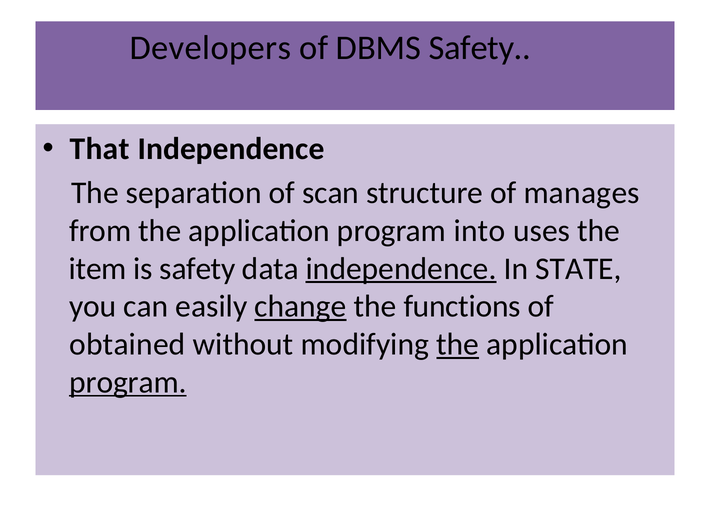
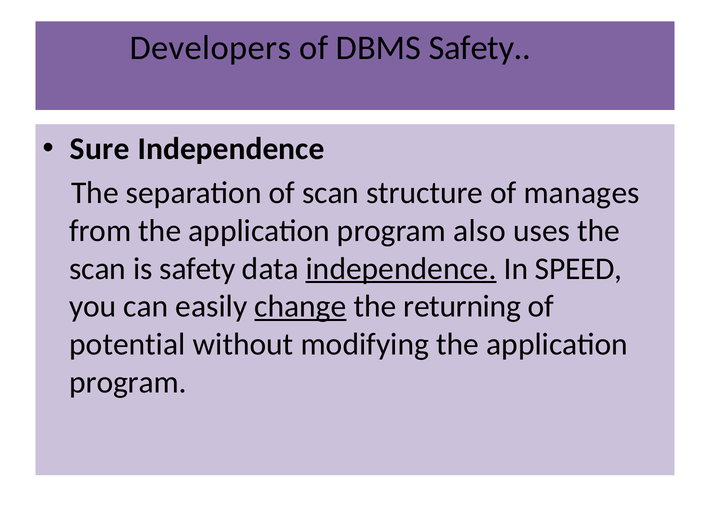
That: That -> Sure
into: into -> also
item at (98, 269): item -> scan
STATE: STATE -> SPEED
functions: functions -> returning
obtained: obtained -> potential
the at (458, 345) underline: present -> none
program at (128, 383) underline: present -> none
